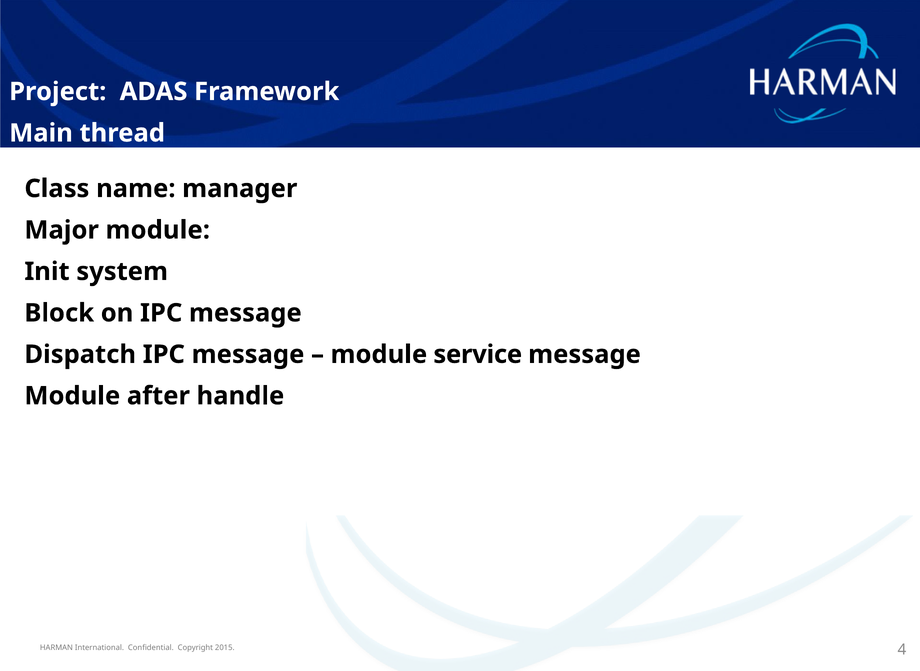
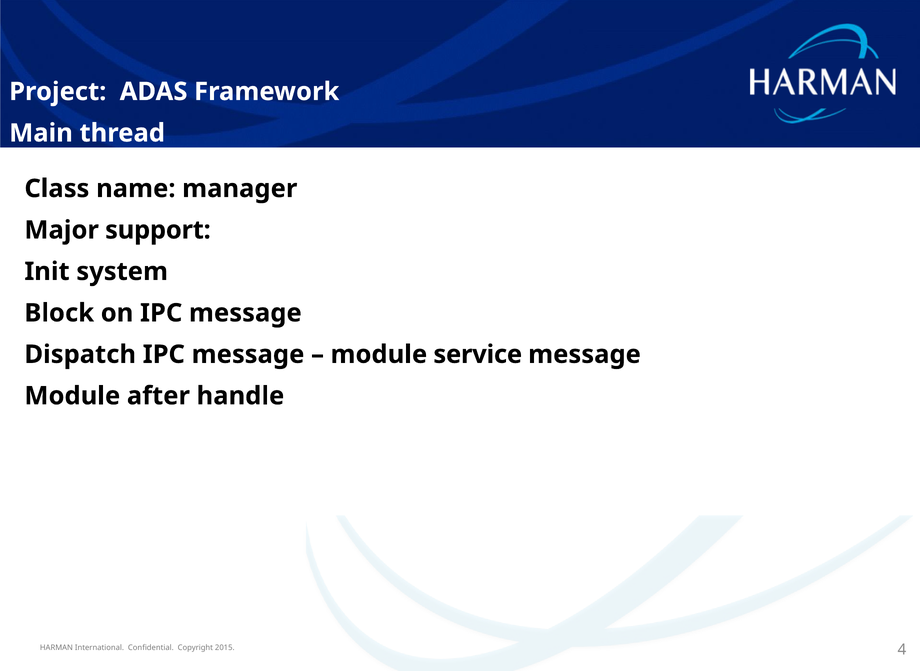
Major module: module -> support
